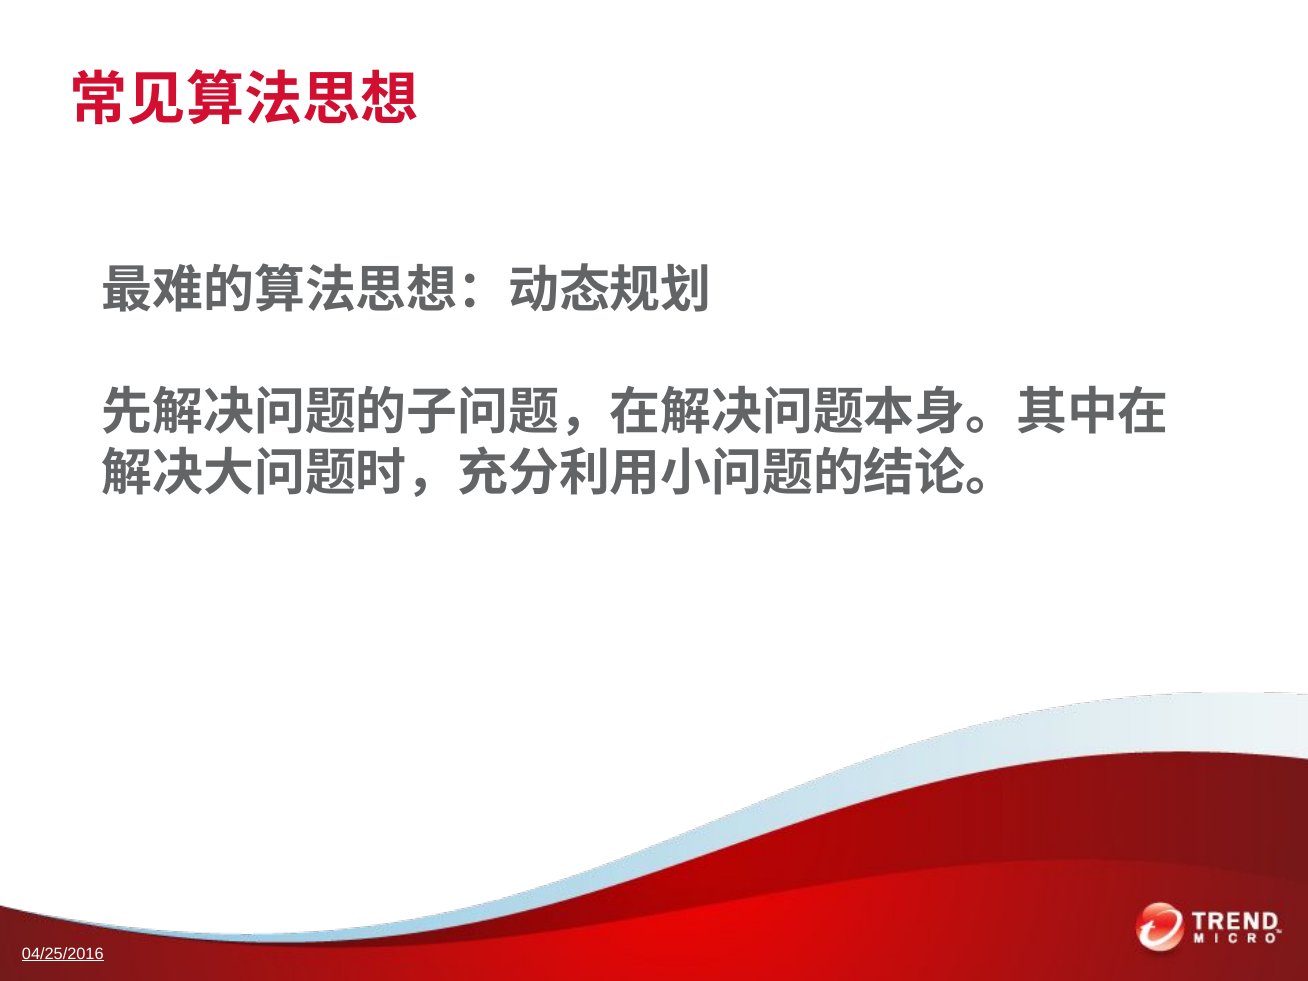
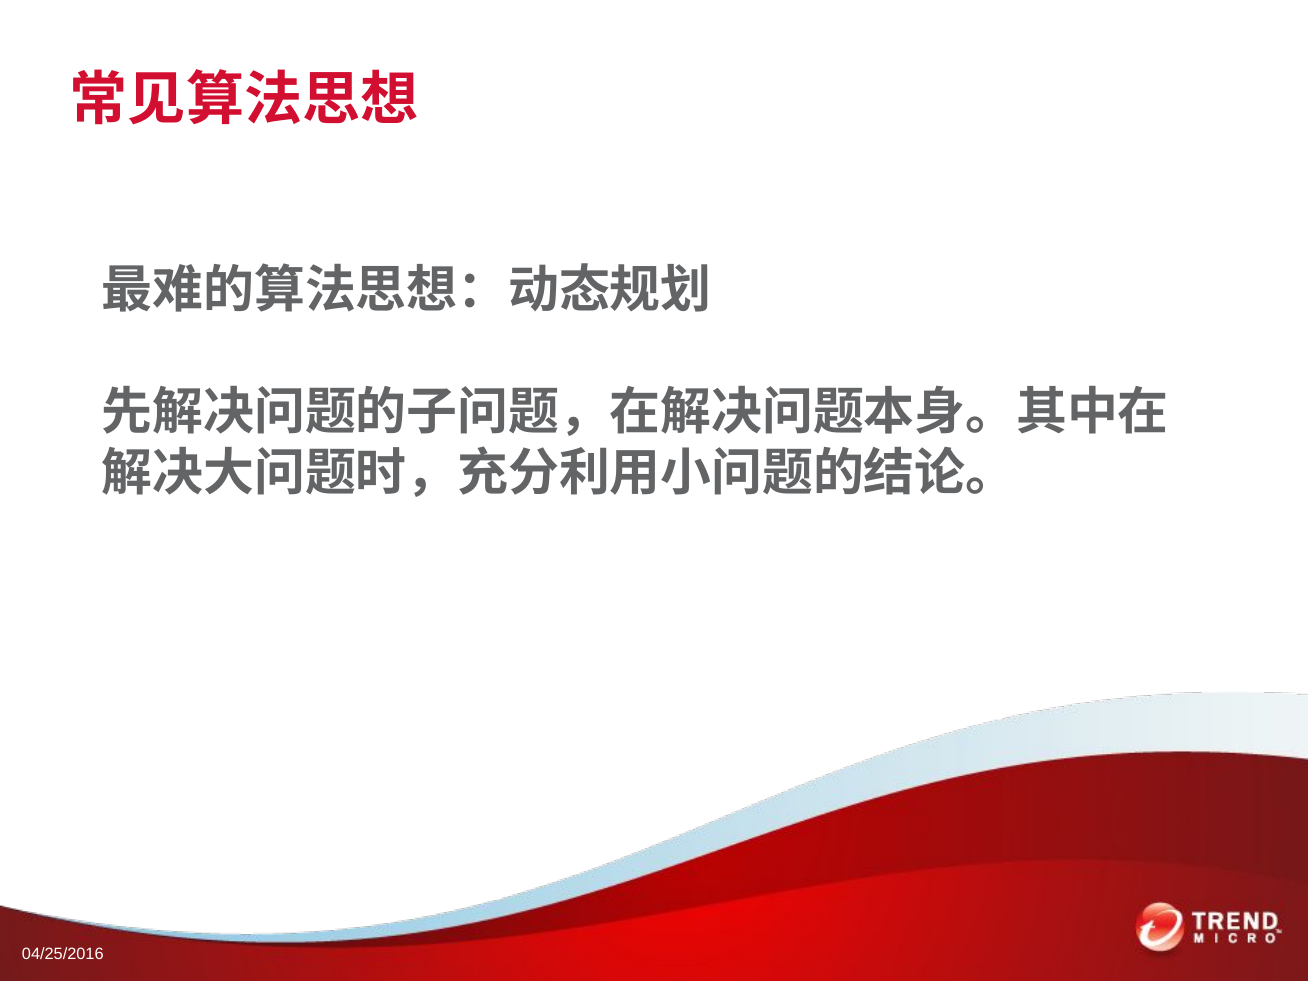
04/25/2016 underline: present -> none
